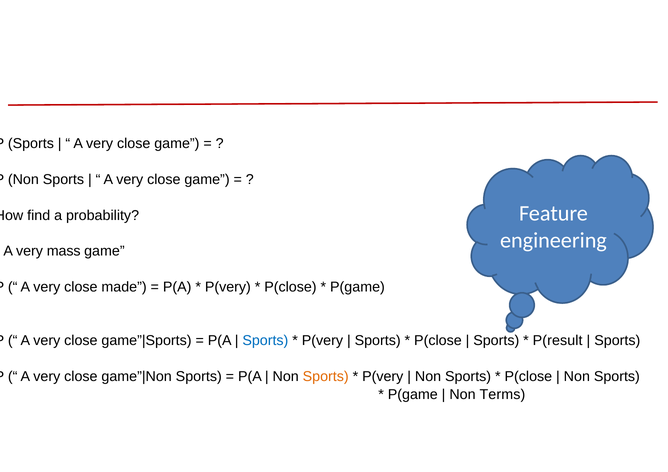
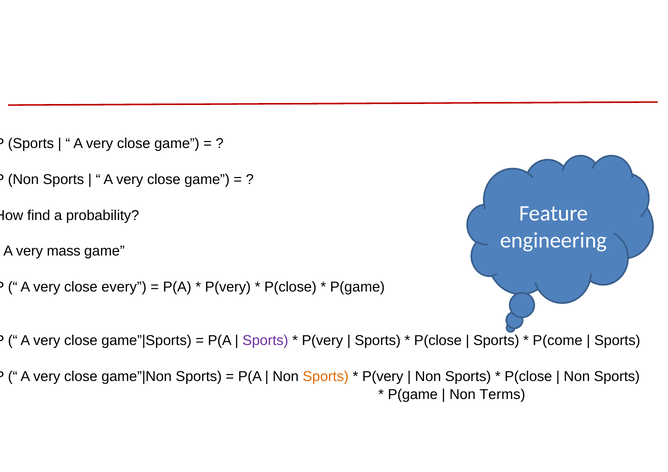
made: made -> every
Sports at (265, 341) colour: blue -> purple
P(result: P(result -> P(come
